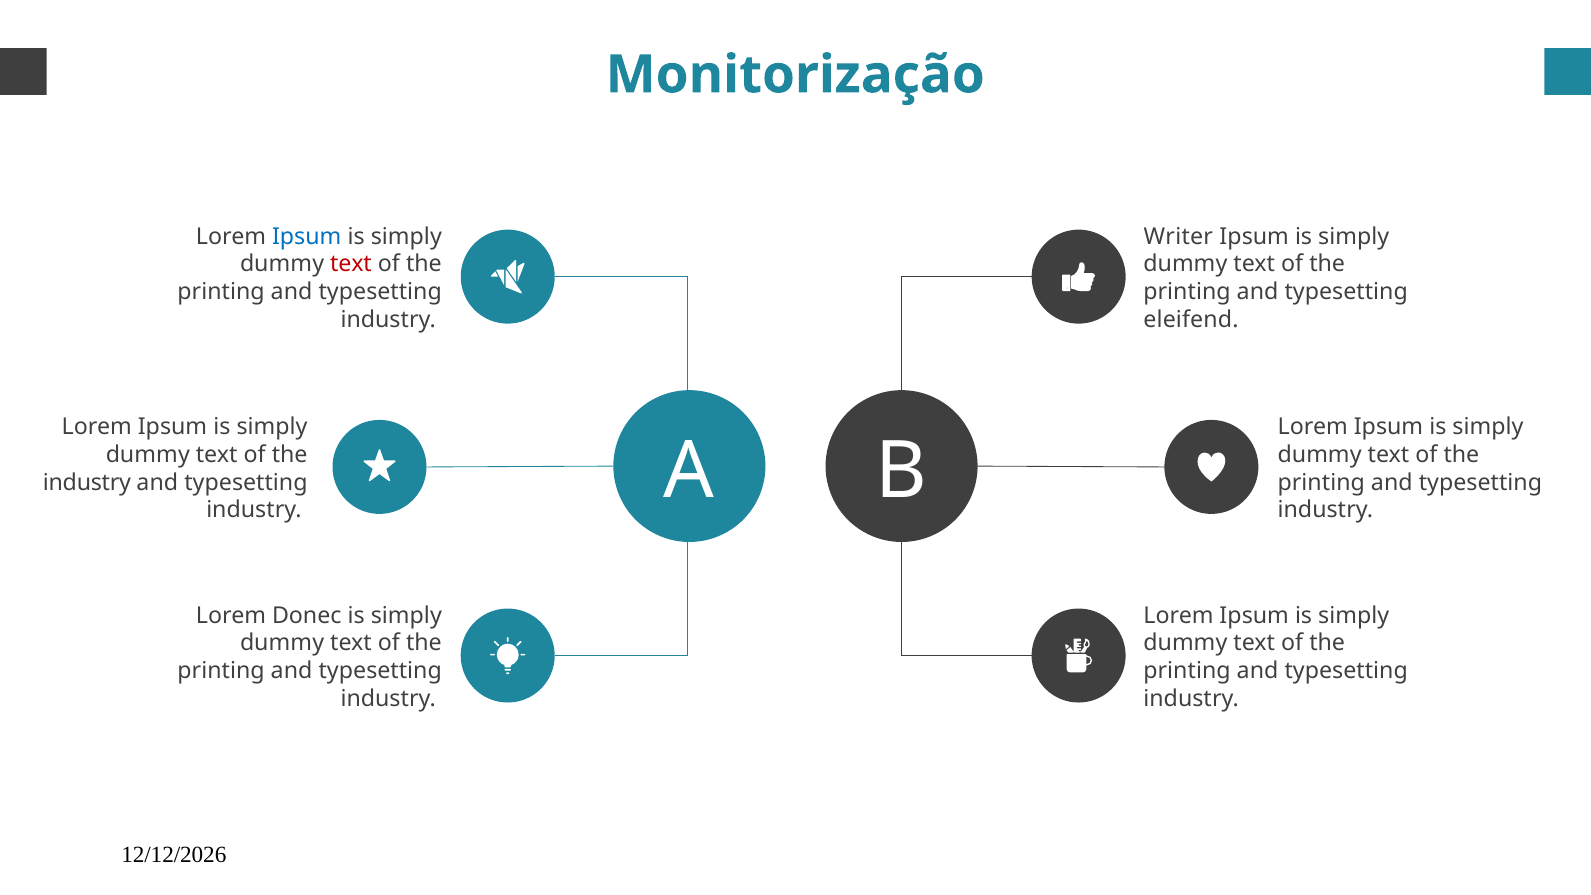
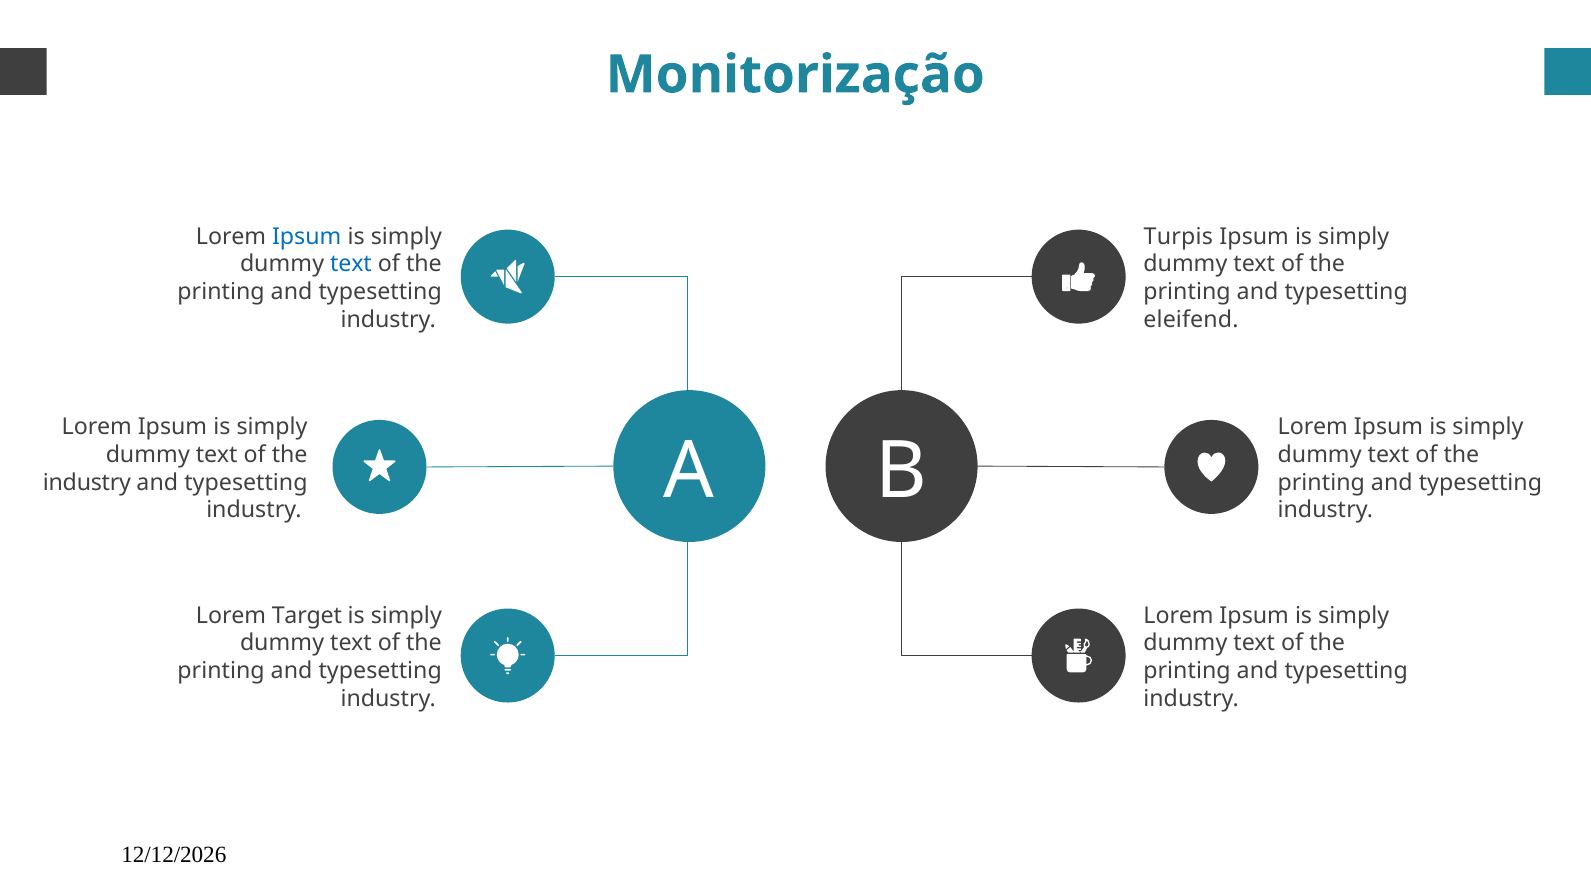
Writer: Writer -> Turpis
text at (351, 264) colour: red -> blue
Donec: Donec -> Target
